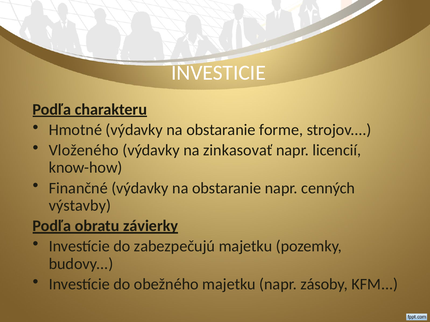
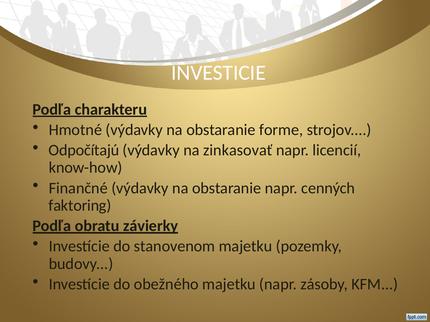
Vloženého: Vloženého -> Odpočítajú
výstavby: výstavby -> faktoring
zabezpečujú: zabezpečujú -> stanovenom
